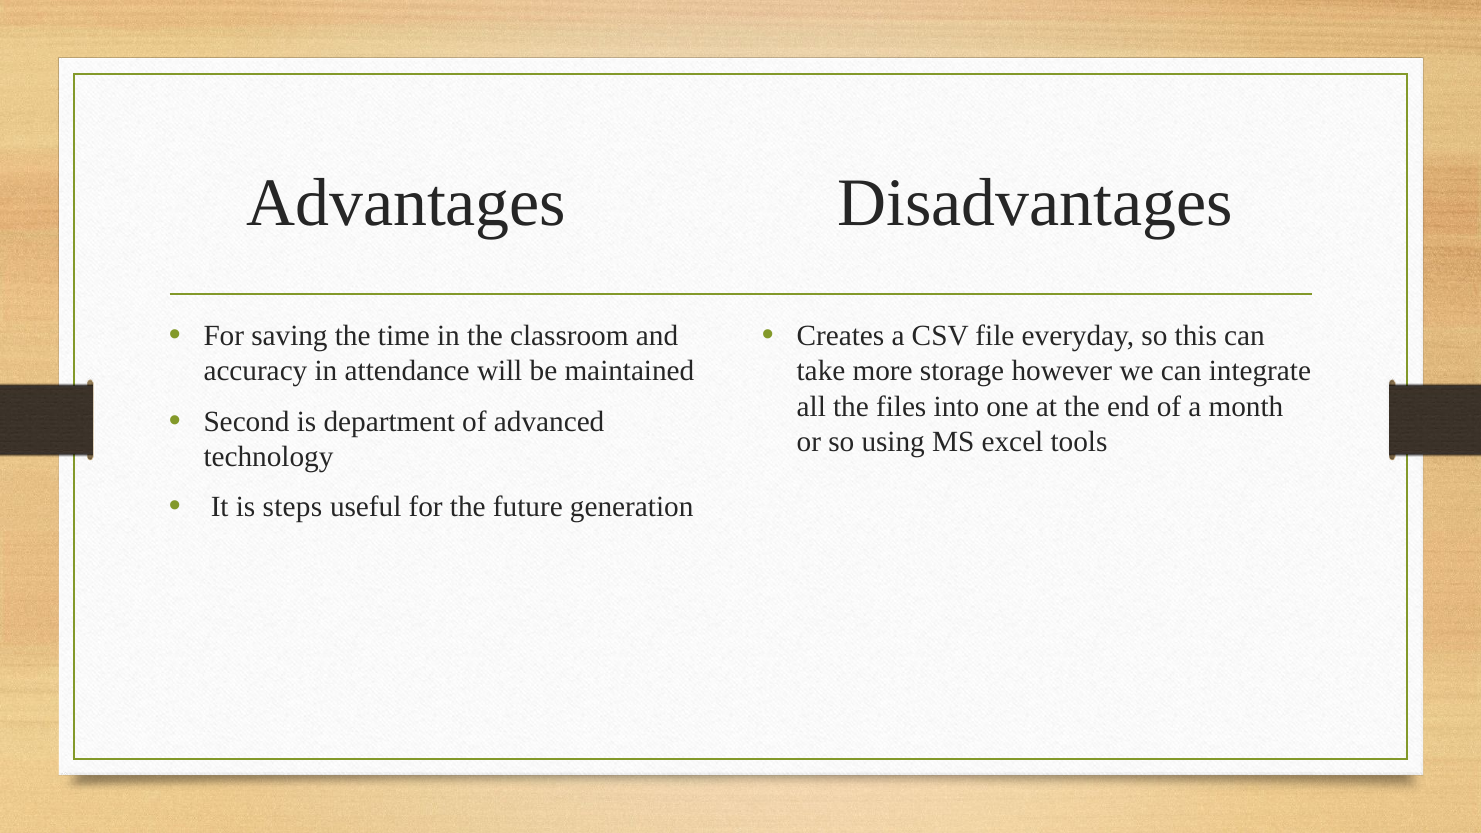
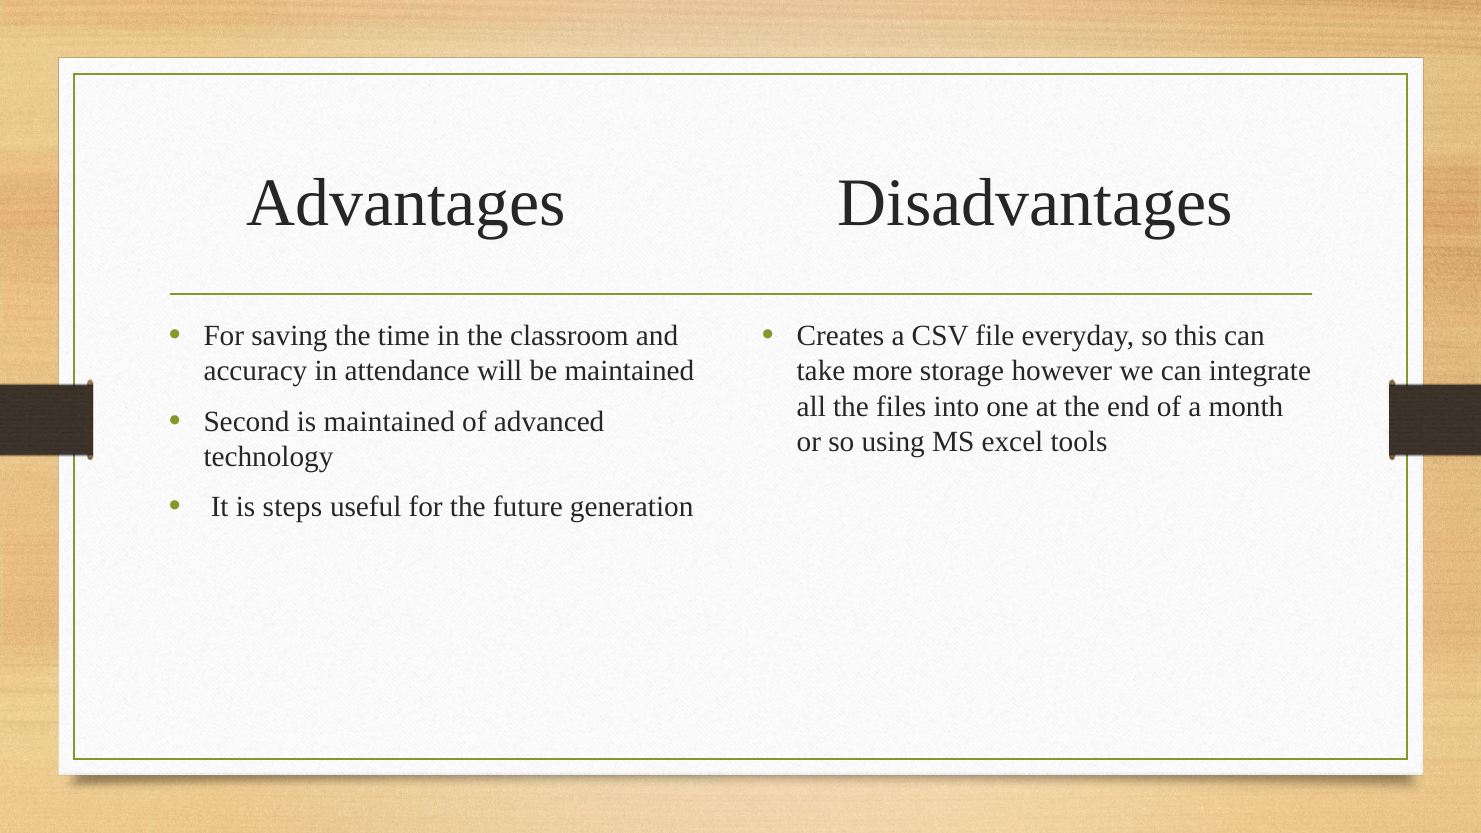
is department: department -> maintained
